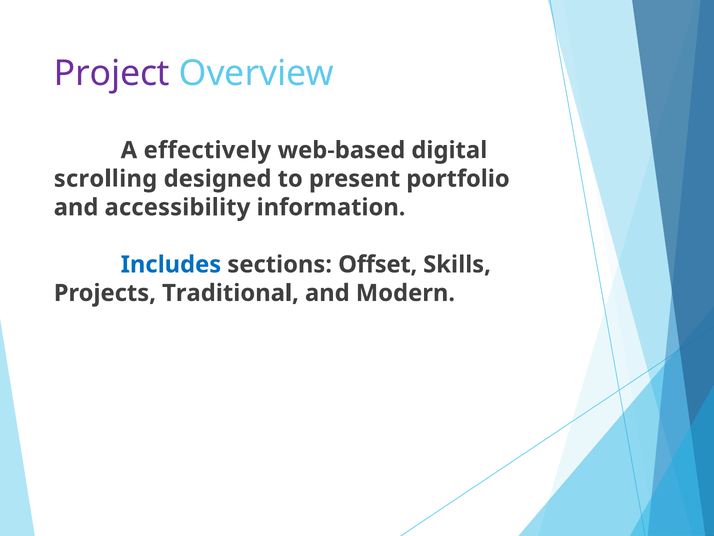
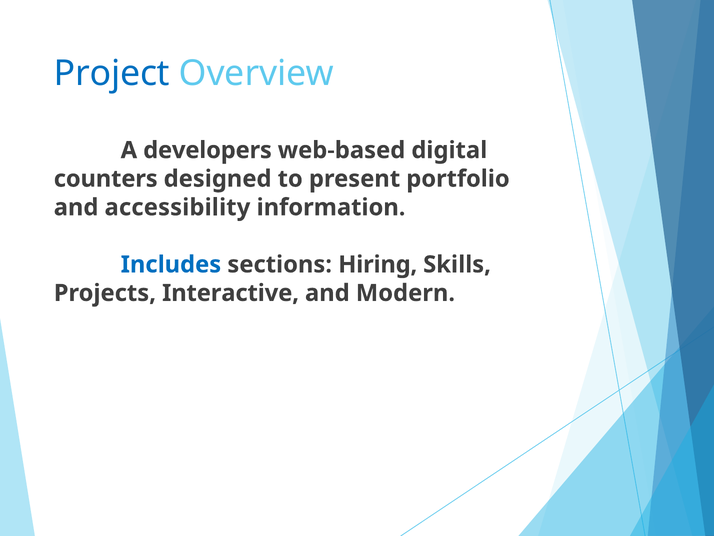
Project colour: purple -> blue
effectively: effectively -> developers
scrolling: scrolling -> counters
Offset: Offset -> Hiring
Traditional: Traditional -> Interactive
